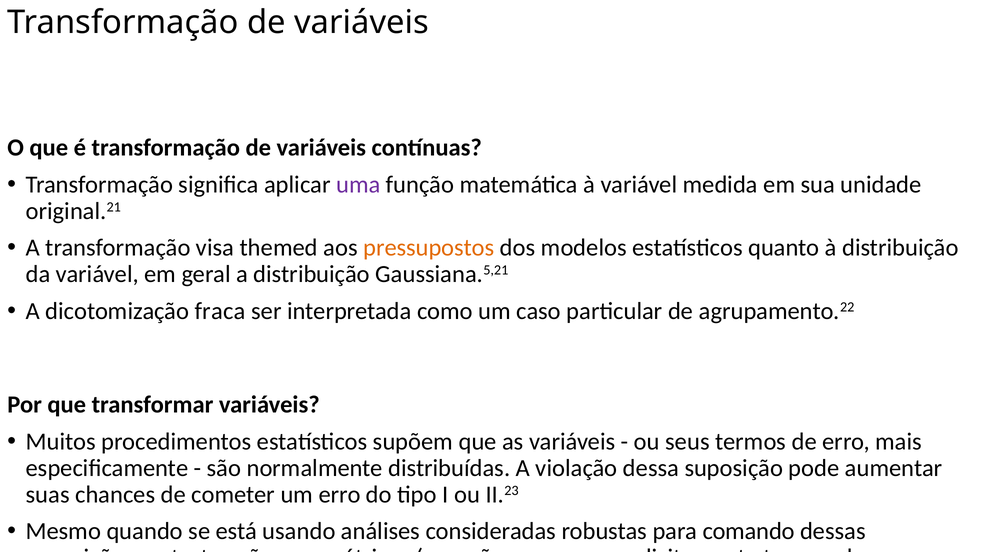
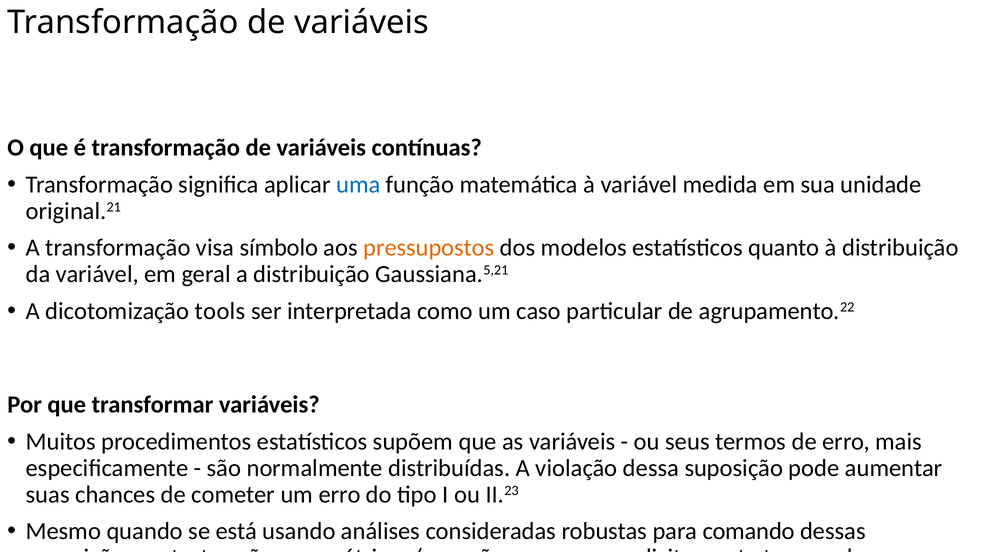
uma colour: purple -> blue
themed: themed -> símbolo
fraca: fraca -> tools
